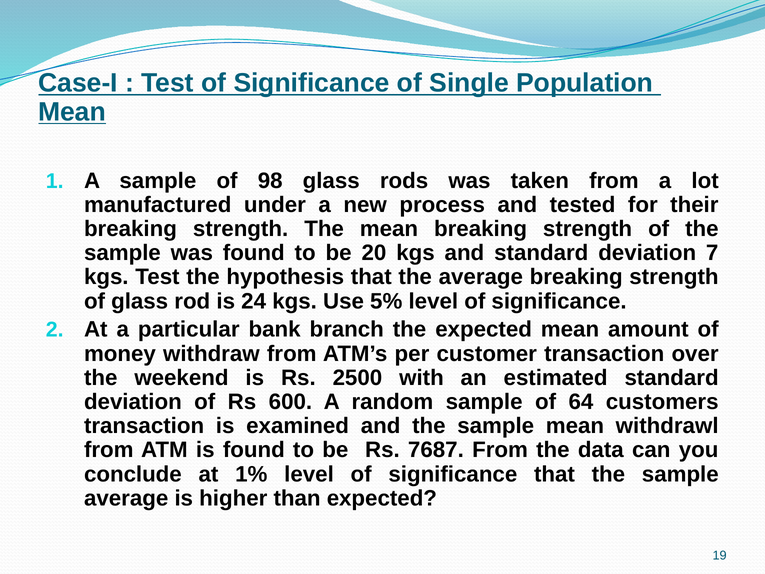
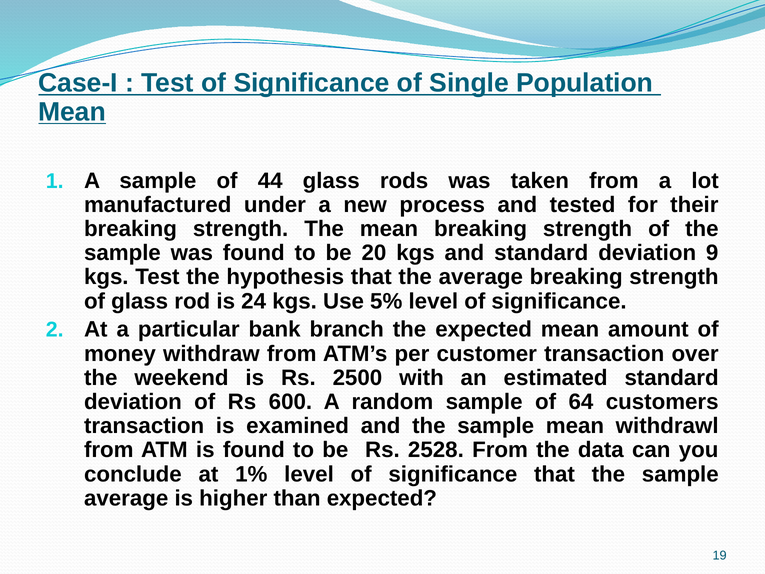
98: 98 -> 44
7: 7 -> 9
7687: 7687 -> 2528
